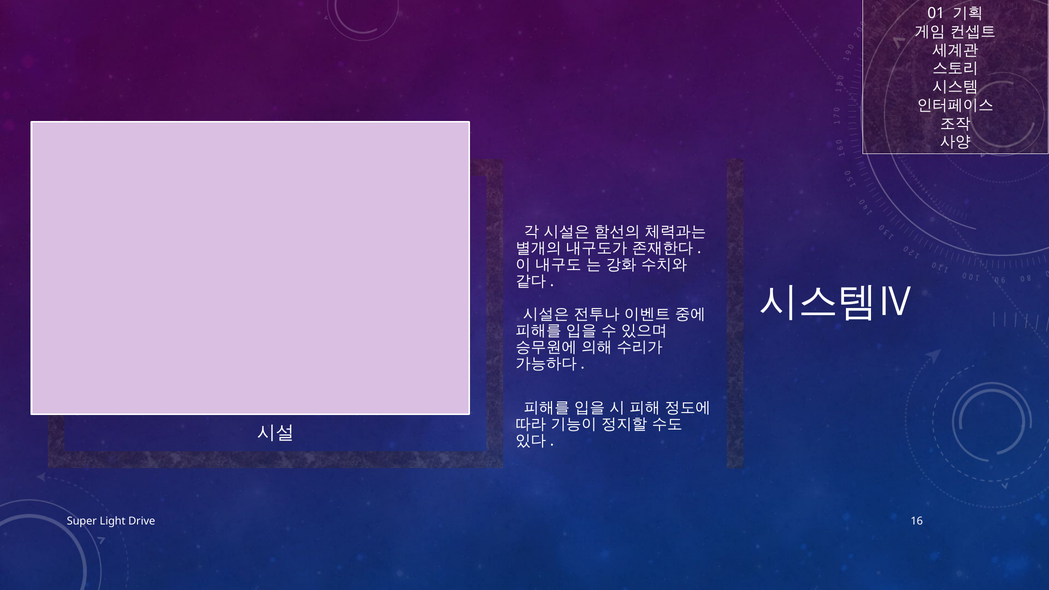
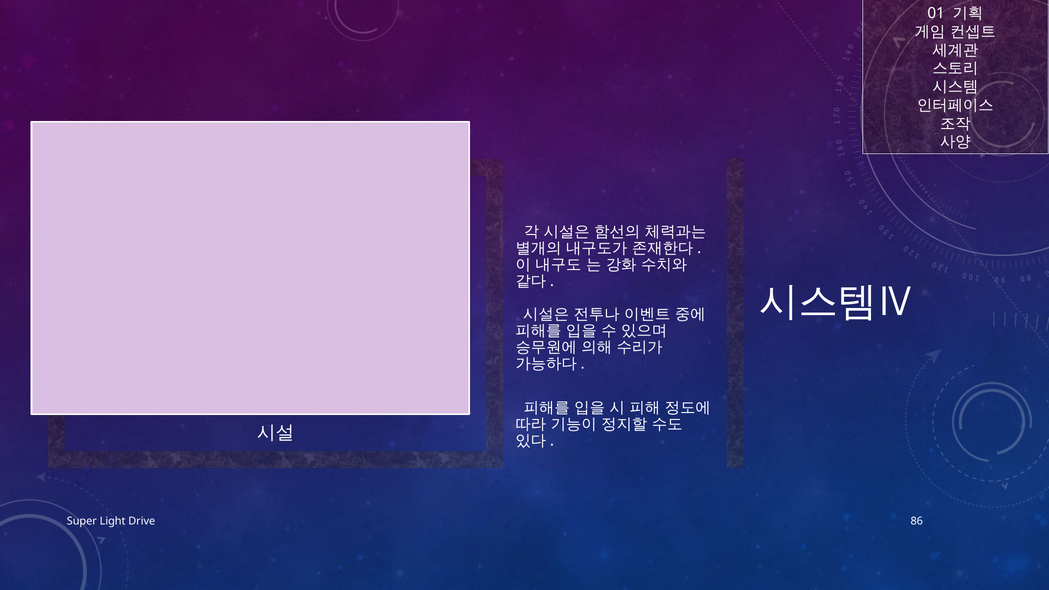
16: 16 -> 86
